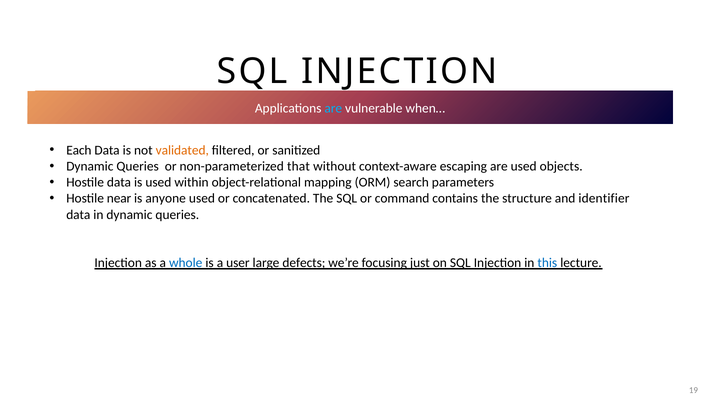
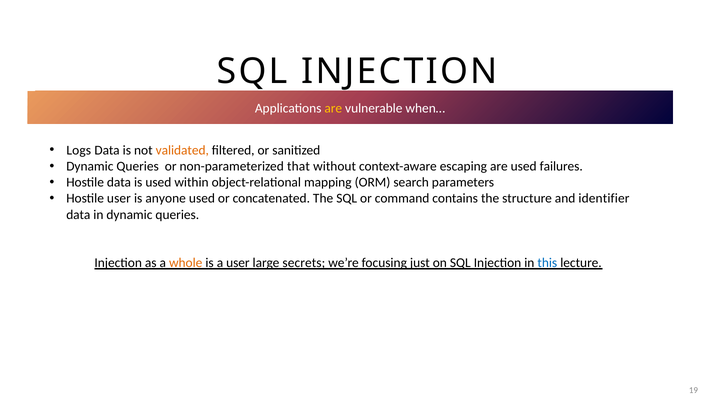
are at (333, 108) colour: light blue -> yellow
Each: Each -> Logs
objects: objects -> failures
Hostile near: near -> user
whole colour: blue -> orange
defects: defects -> secrets
